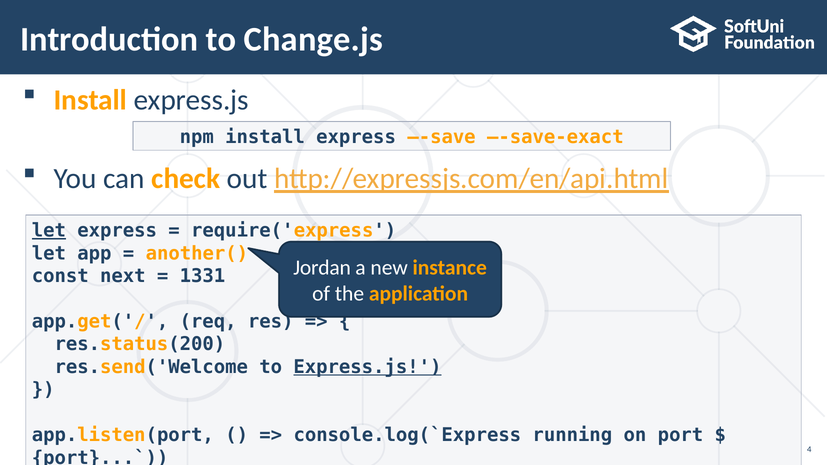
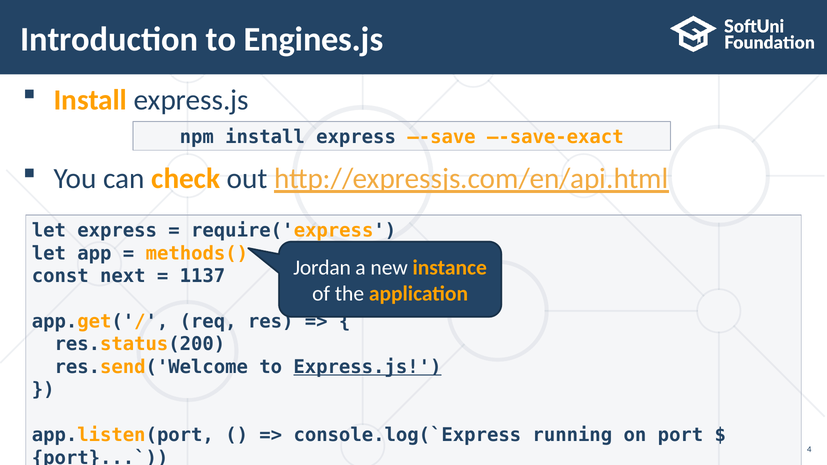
Change.js: Change.js -> Engines.js
let at (49, 231) underline: present -> none
another(: another( -> methods(
1331: 1331 -> 1137
